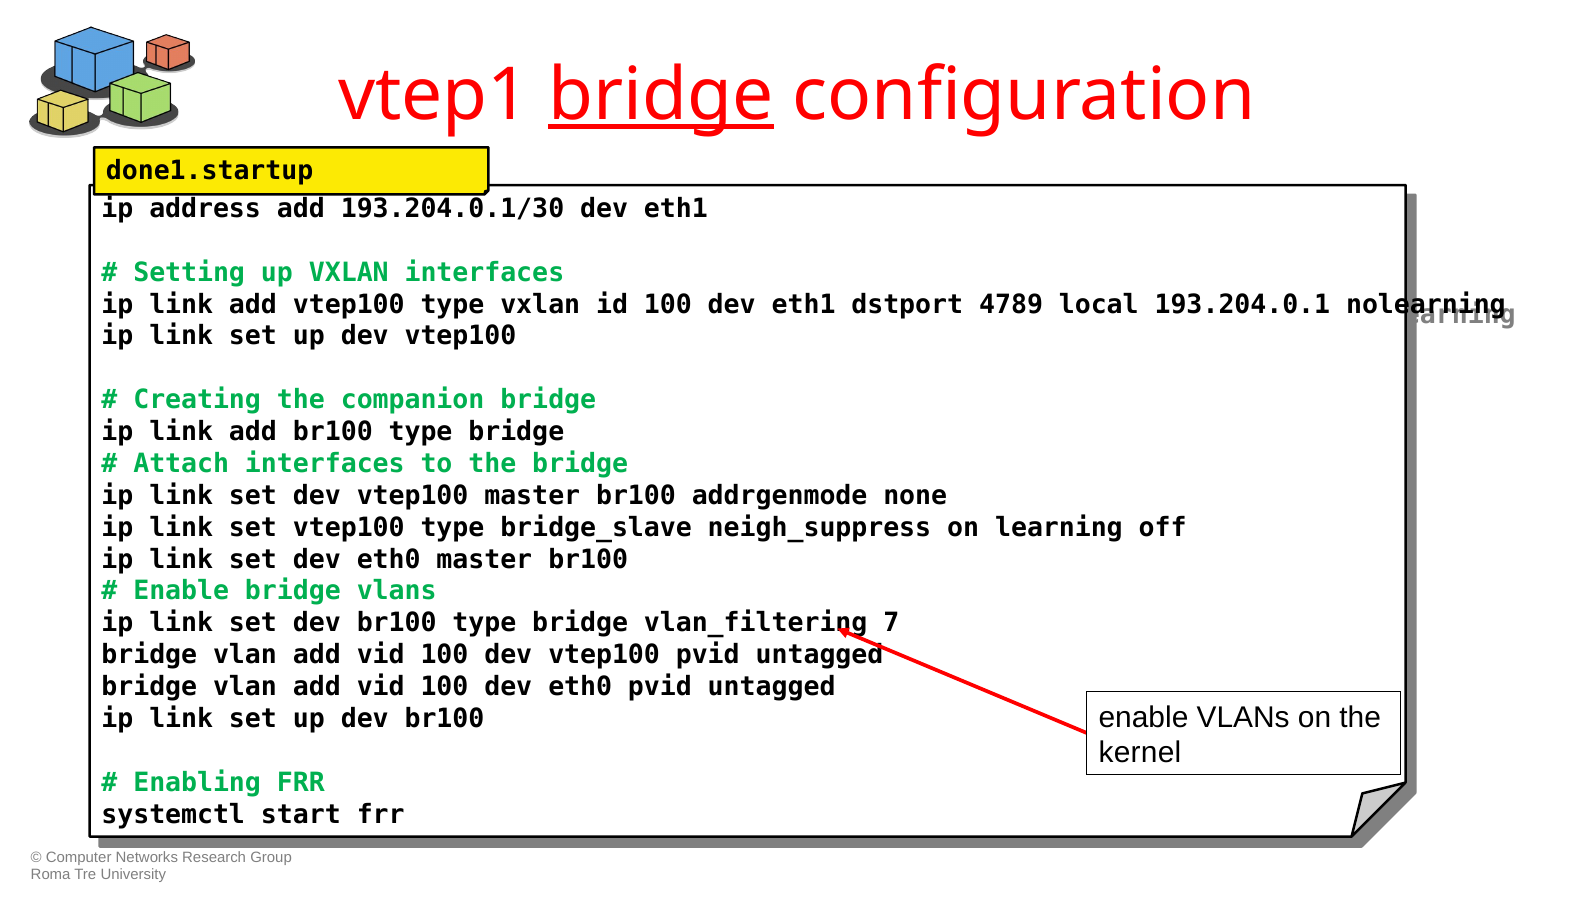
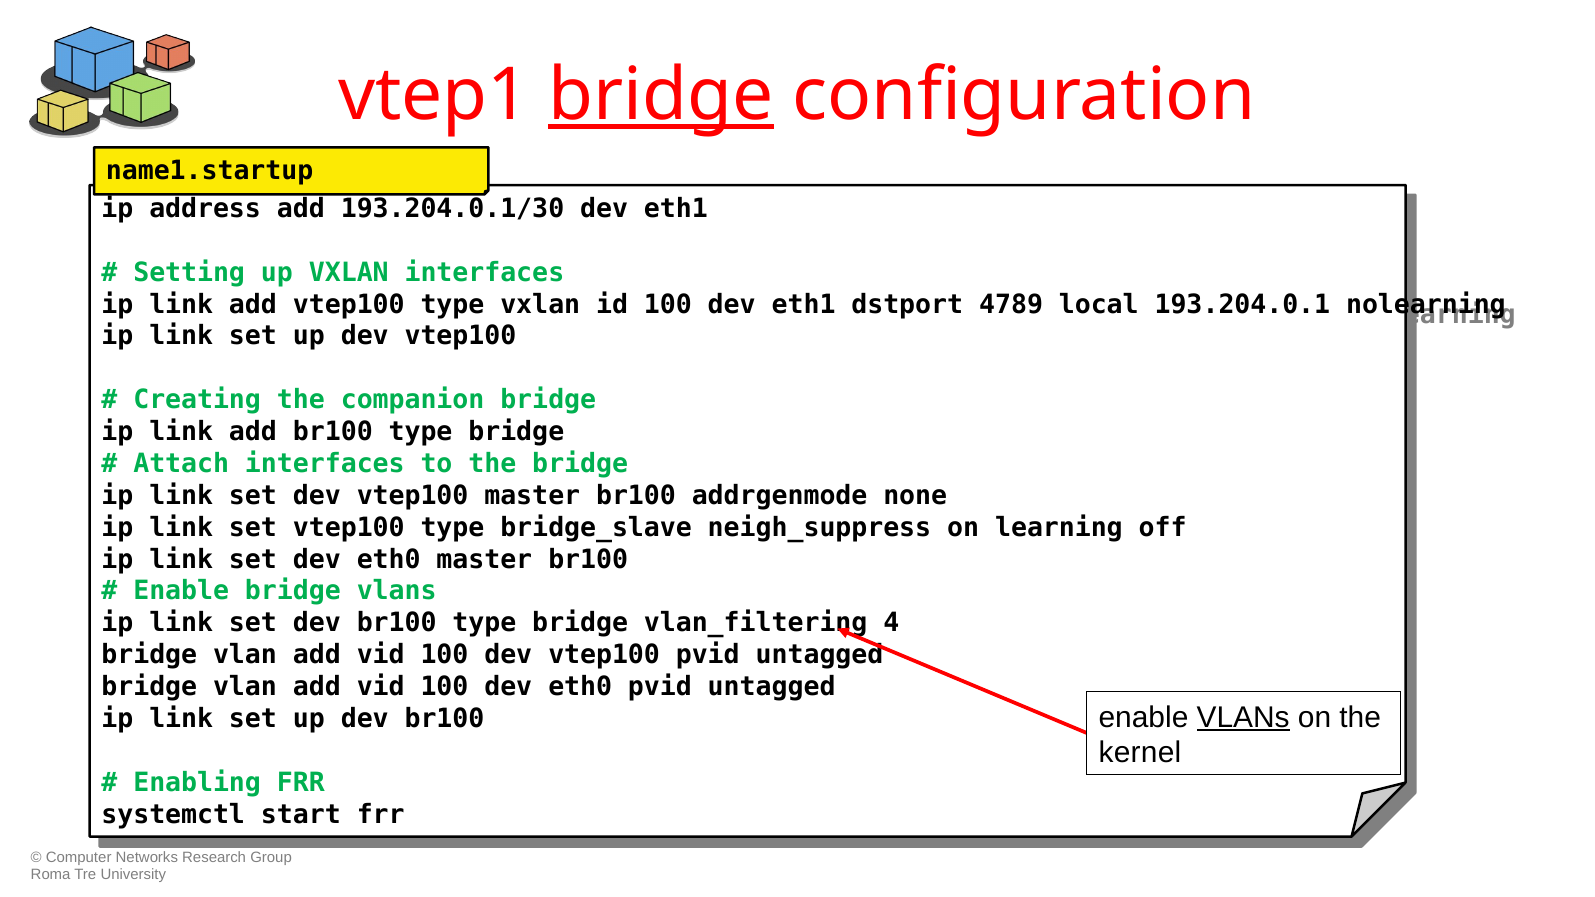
done1.startup: done1.startup -> name1.startup
7: 7 -> 4
VLANs at (1243, 717) underline: none -> present
